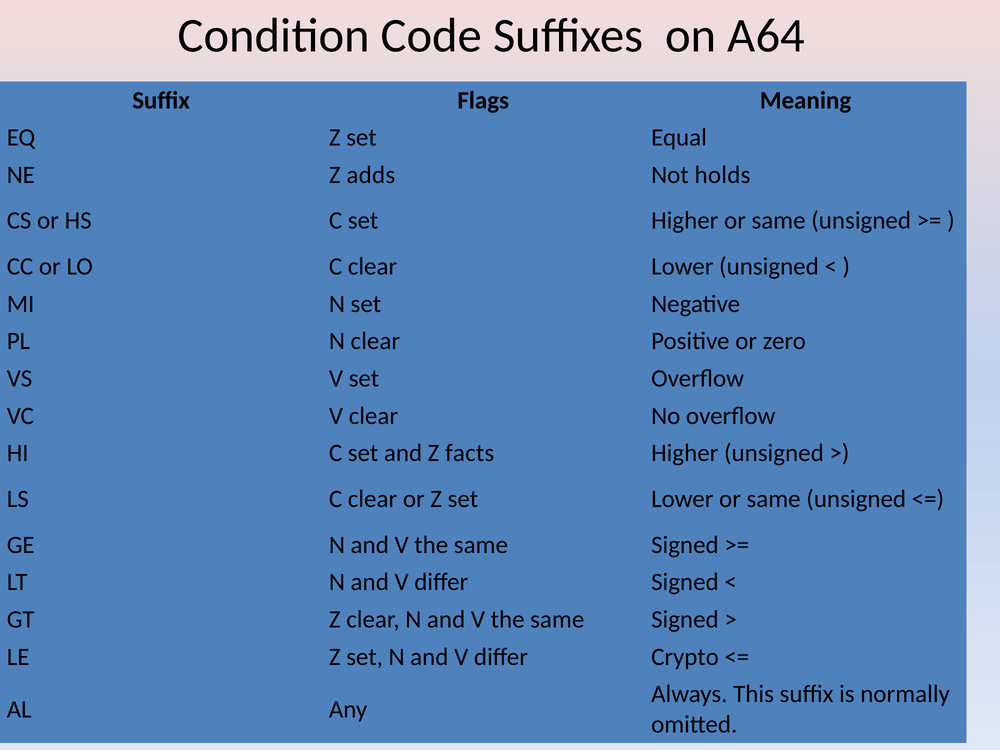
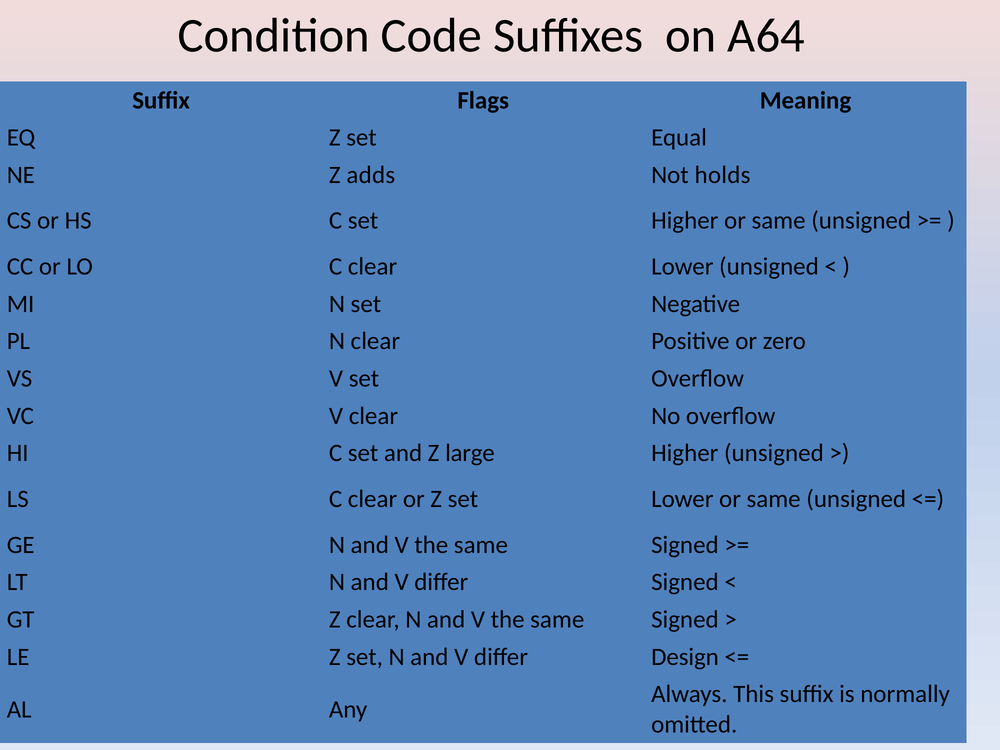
facts: facts -> large
Crypto: Crypto -> Design
